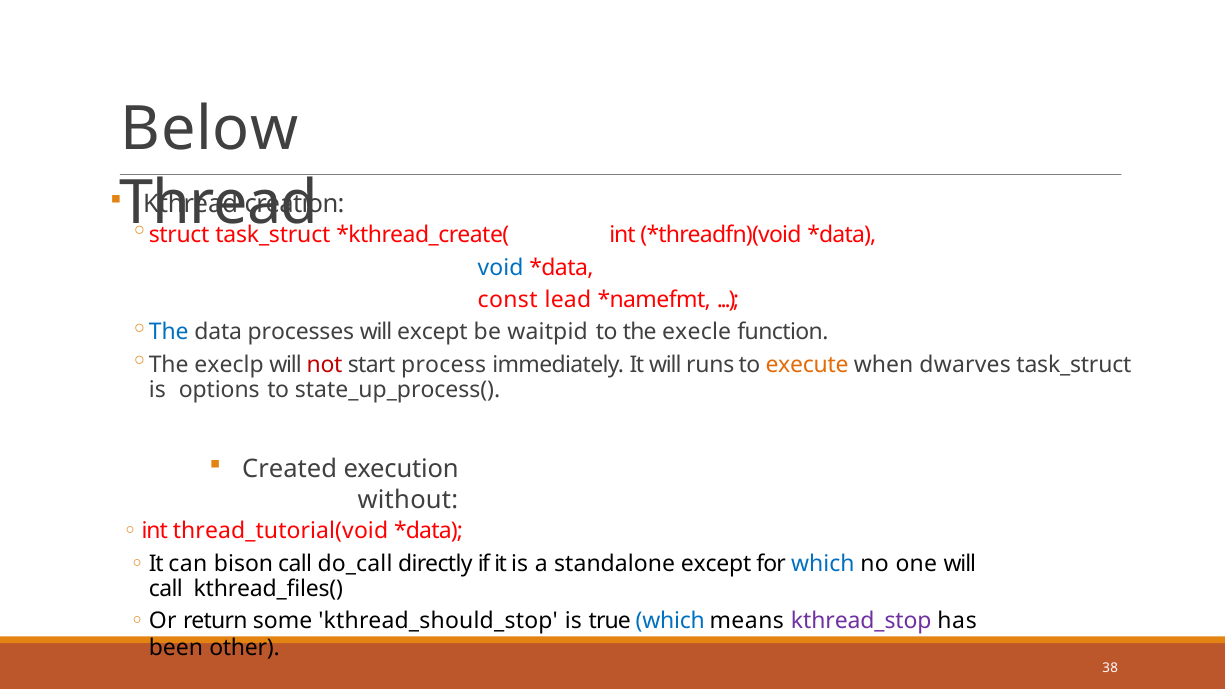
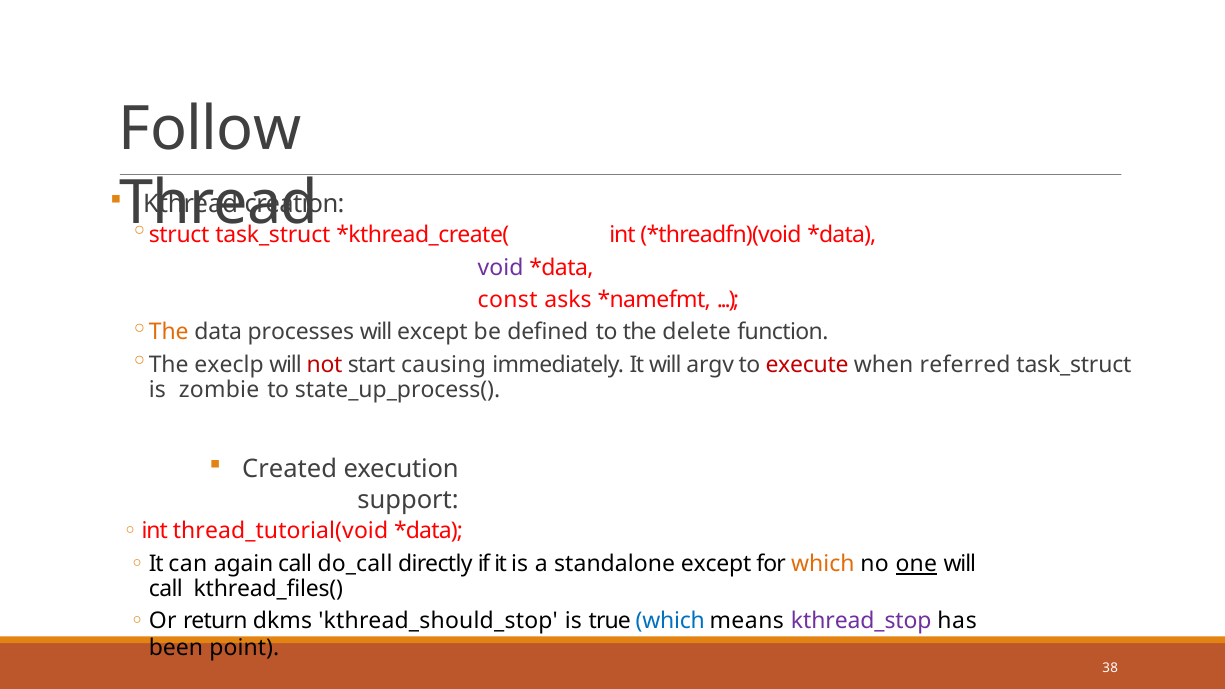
Below: Below -> Follow
void colour: blue -> purple
lead: lead -> asks
The at (169, 332) colour: blue -> orange
waitpid: waitpid -> defined
execle: execle -> delete
process: process -> causing
runs: runs -> argv
execute colour: orange -> red
dwarves: dwarves -> referred
options: options -> zombie
without: without -> support
bison: bison -> again
which at (823, 564) colour: blue -> orange
one underline: none -> present
some: some -> dkms
other: other -> point
